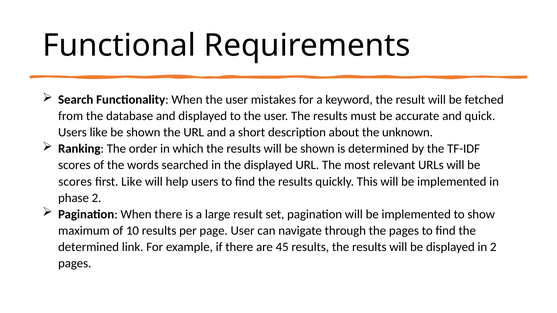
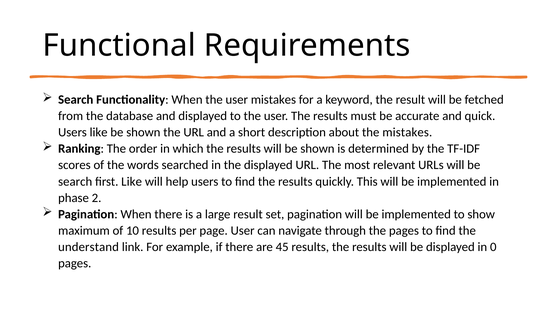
the unknown: unknown -> mistakes
scores at (75, 182): scores -> search
determined at (89, 247): determined -> understand
in 2: 2 -> 0
